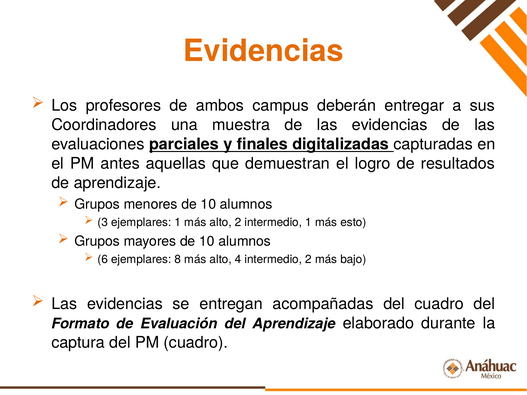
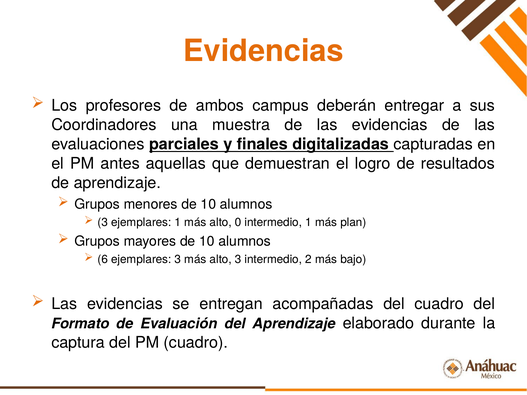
alto 2: 2 -> 0
esto: esto -> plan
ejemplares 8: 8 -> 3
alto 4: 4 -> 3
